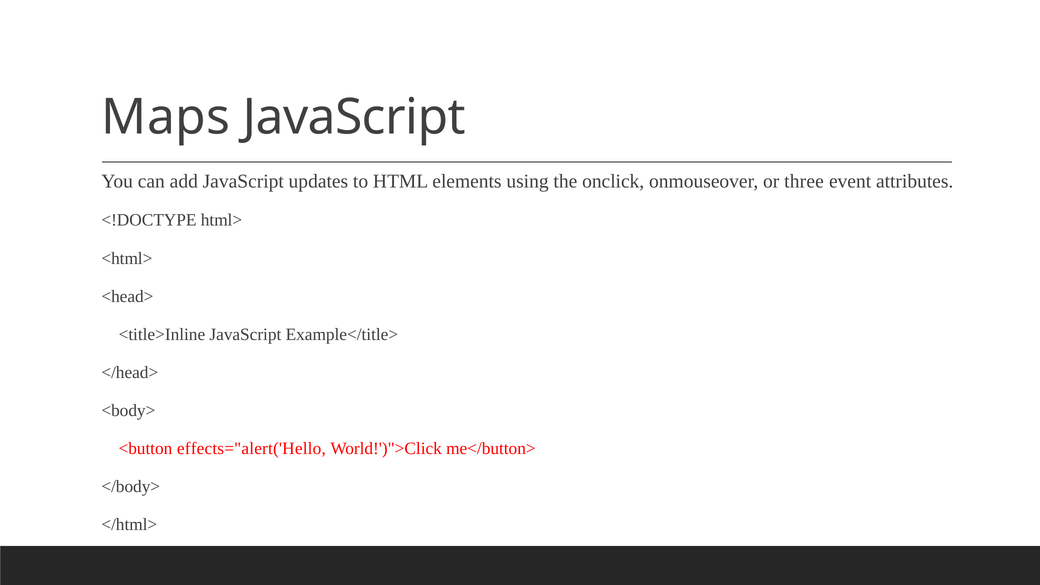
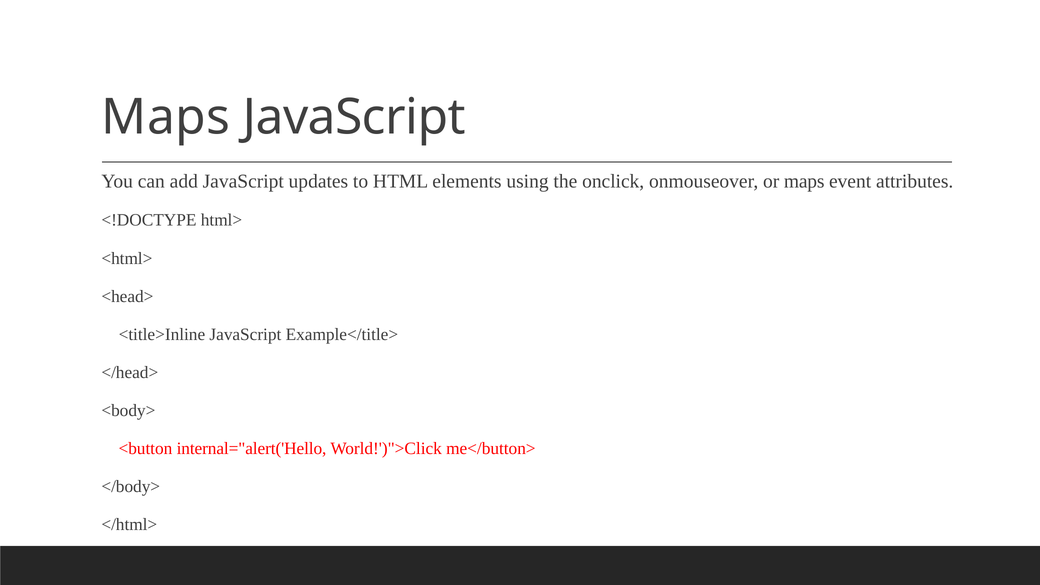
or three: three -> maps
effects="alert('Hello: effects="alert('Hello -> internal="alert('Hello
